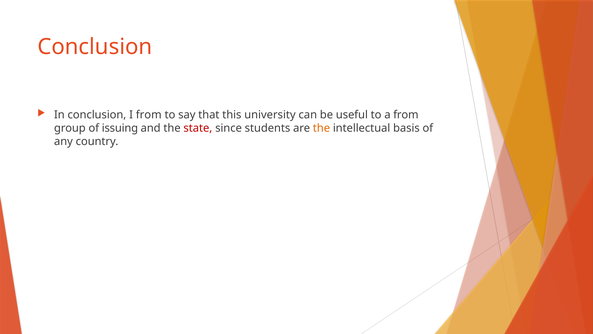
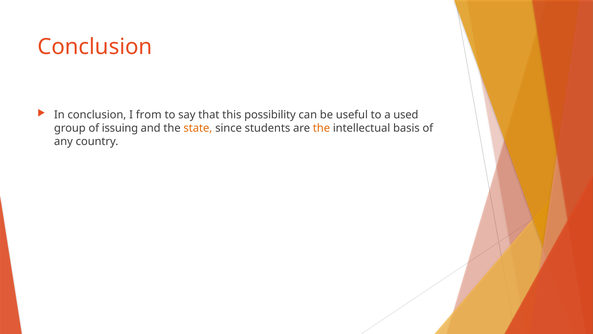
university: university -> possibility
a from: from -> used
state colour: red -> orange
